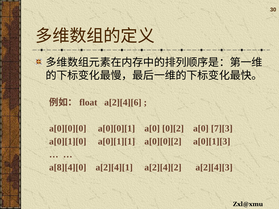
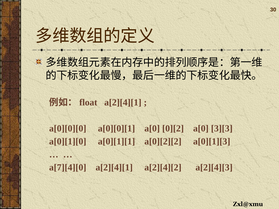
a[2][4][6 at (123, 102): a[2][4][6 -> a[2][4][1
7][3: 7][3 -> 3][3
a[0][0][2: a[0][0][2 -> a[0][2][2
a[8][4][0: a[8][4][0 -> a[7][4][0
